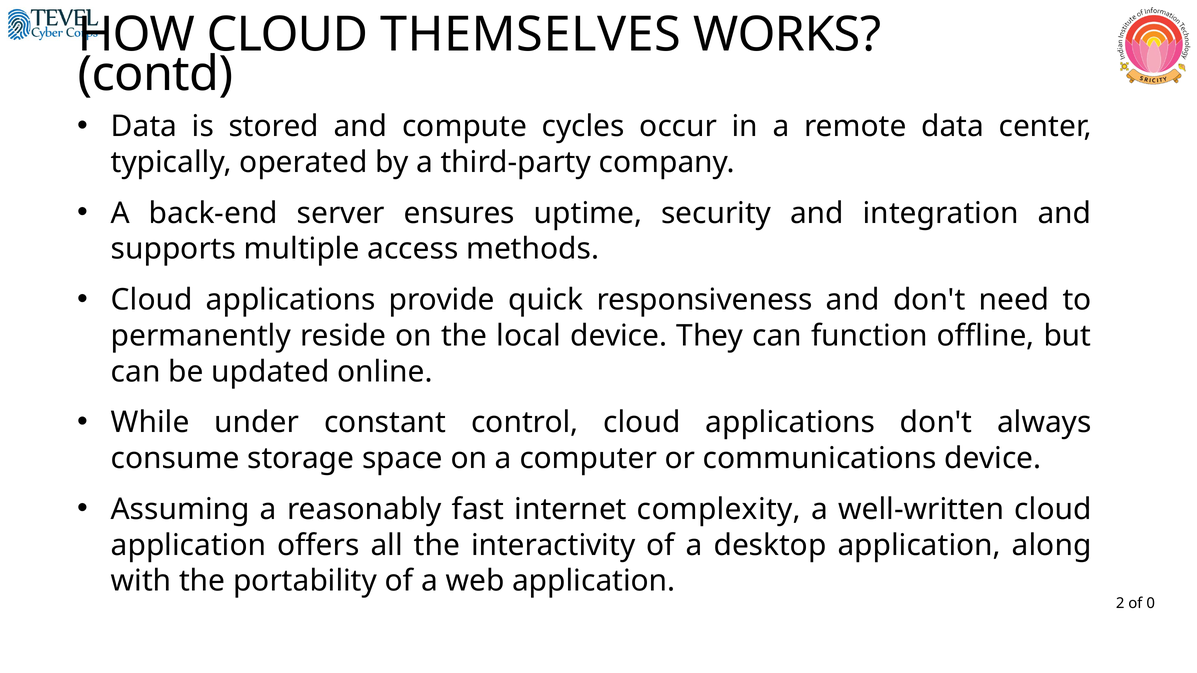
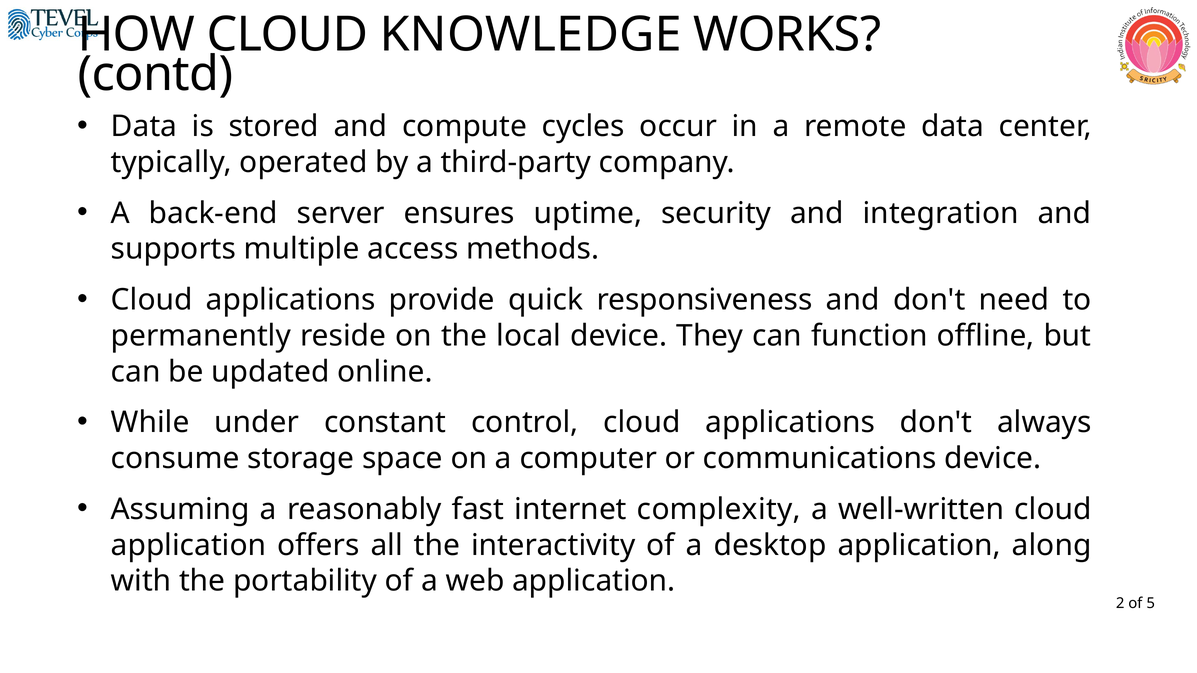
THEMSELVES: THEMSELVES -> KNOWLEDGE
0: 0 -> 5
